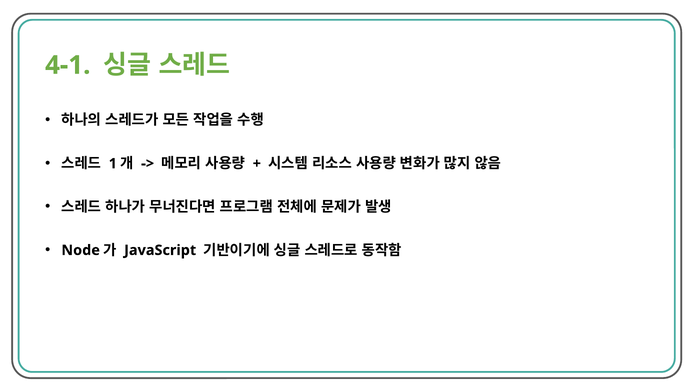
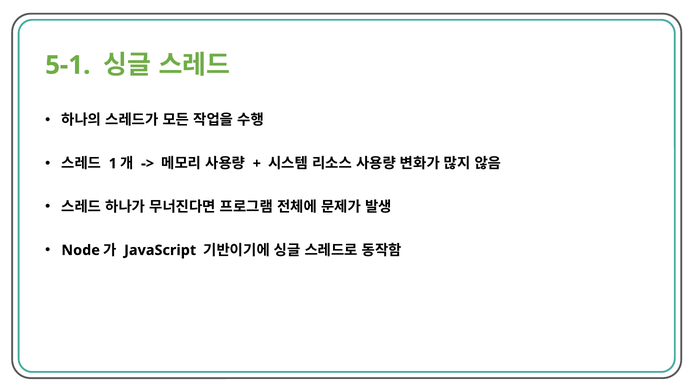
4-1: 4-1 -> 5-1
